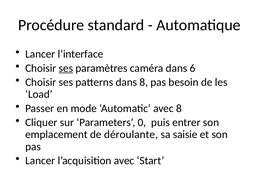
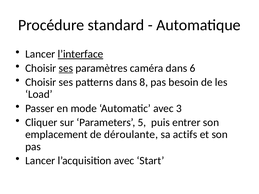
l’interface underline: none -> present
avec 8: 8 -> 3
0: 0 -> 5
saisie: saisie -> actifs
